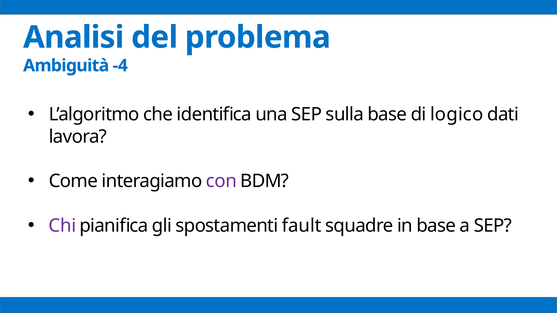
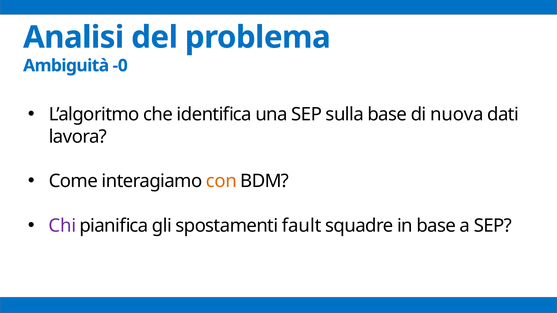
-4: -4 -> -0
logico: logico -> nuova
con colour: purple -> orange
